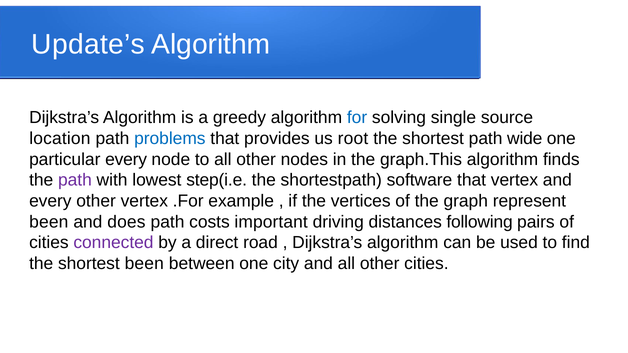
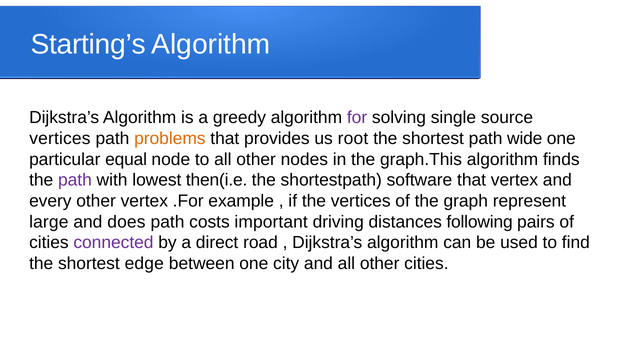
Update’s: Update’s -> Starting’s
for colour: blue -> purple
location at (60, 139): location -> vertices
problems colour: blue -> orange
particular every: every -> equal
step(i.e: step(i.e -> then(i.e
been at (49, 222): been -> large
shortest been: been -> edge
